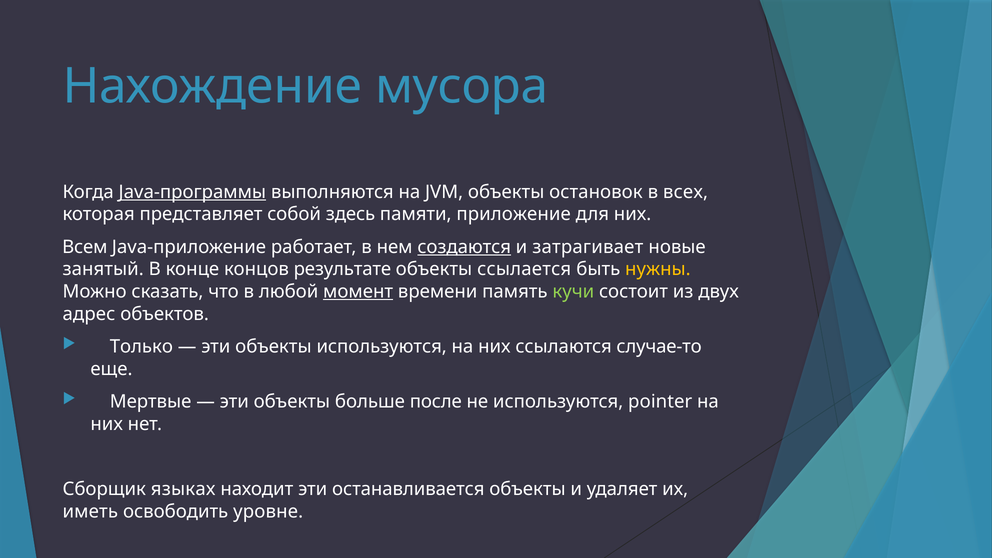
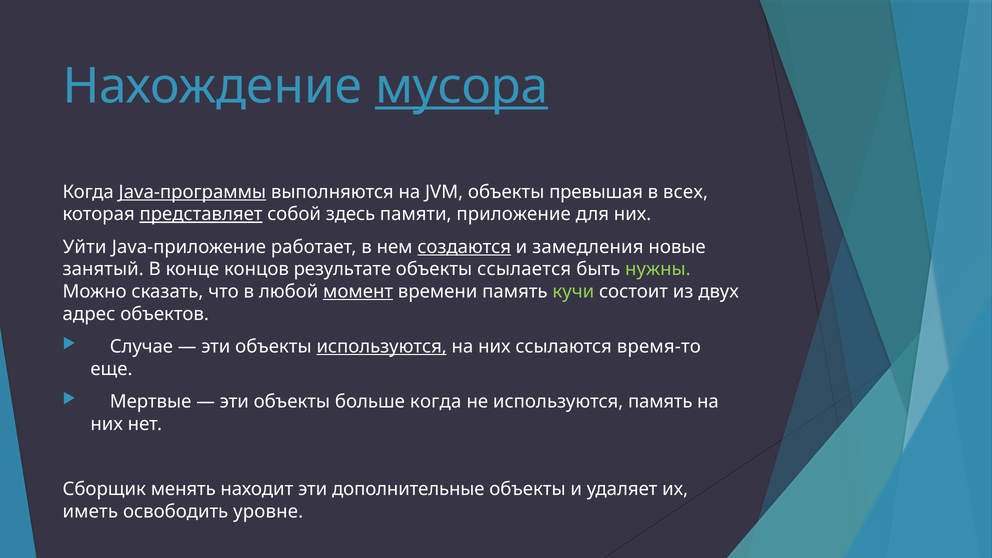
мусора underline: none -> present
остановок: остановок -> превышая
представляет underline: none -> present
Всем: Всем -> Уйти
затрагивает: затрагивает -> замедления
нужны colour: yellow -> light green
Только: Только -> Случае
используются at (382, 347) underline: none -> present
случае-то: случае-то -> время-то
больше после: после -> когда
используются pointer: pointer -> память
языках: языках -> менять
останавливается: останавливается -> дополнительные
